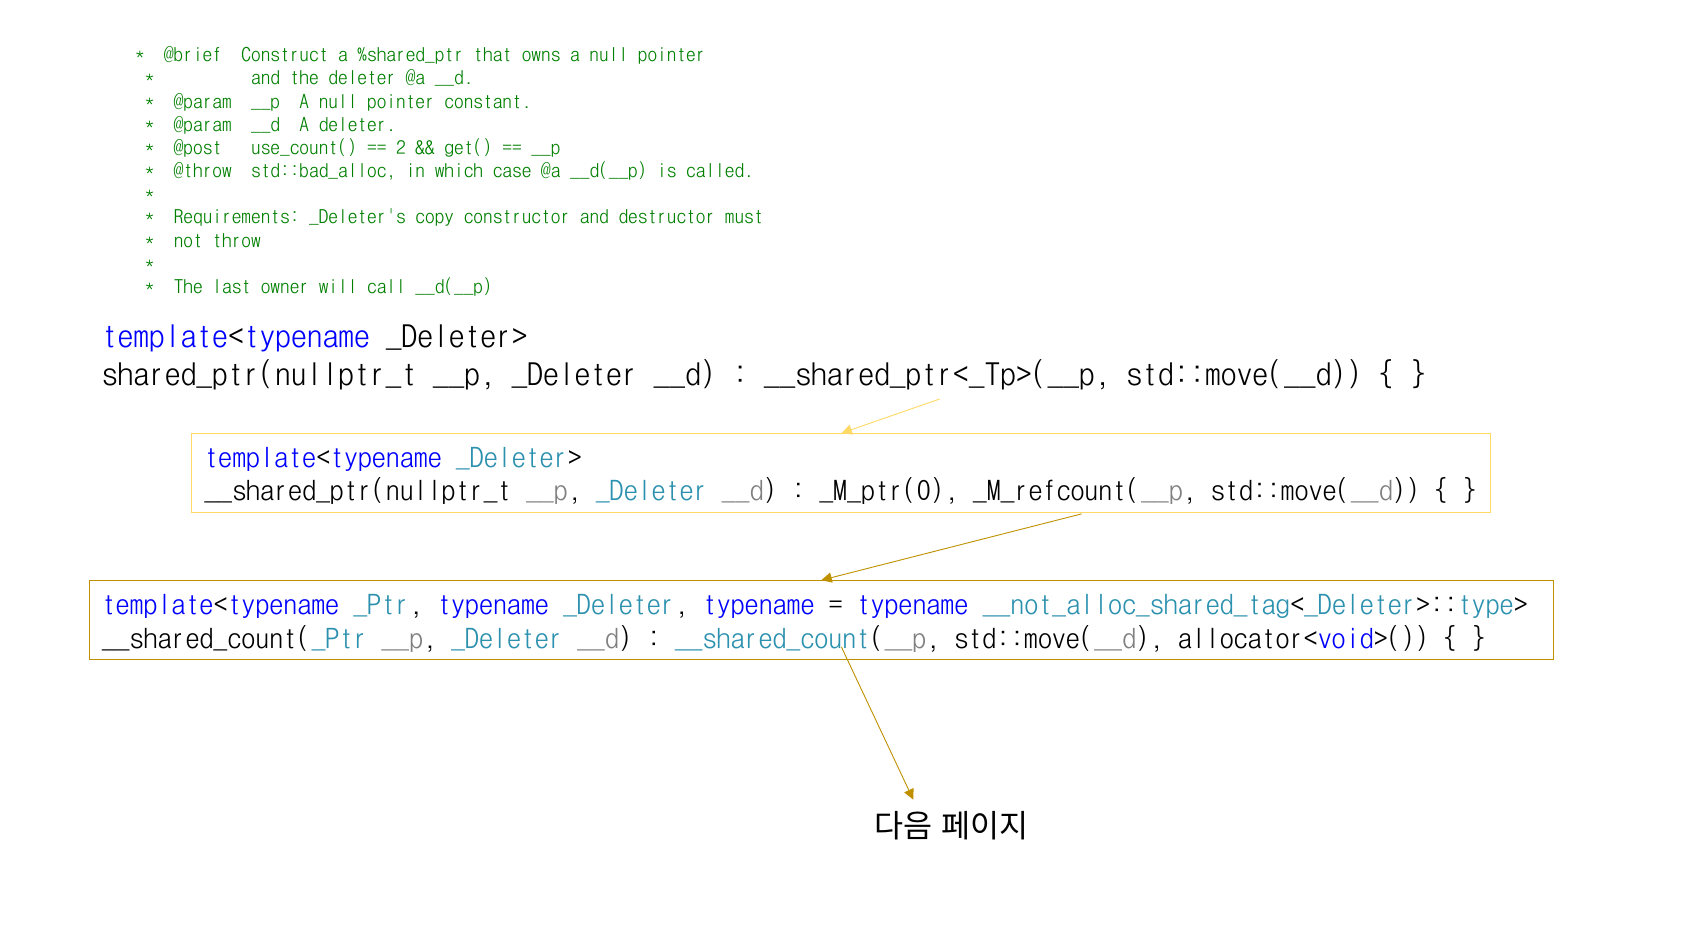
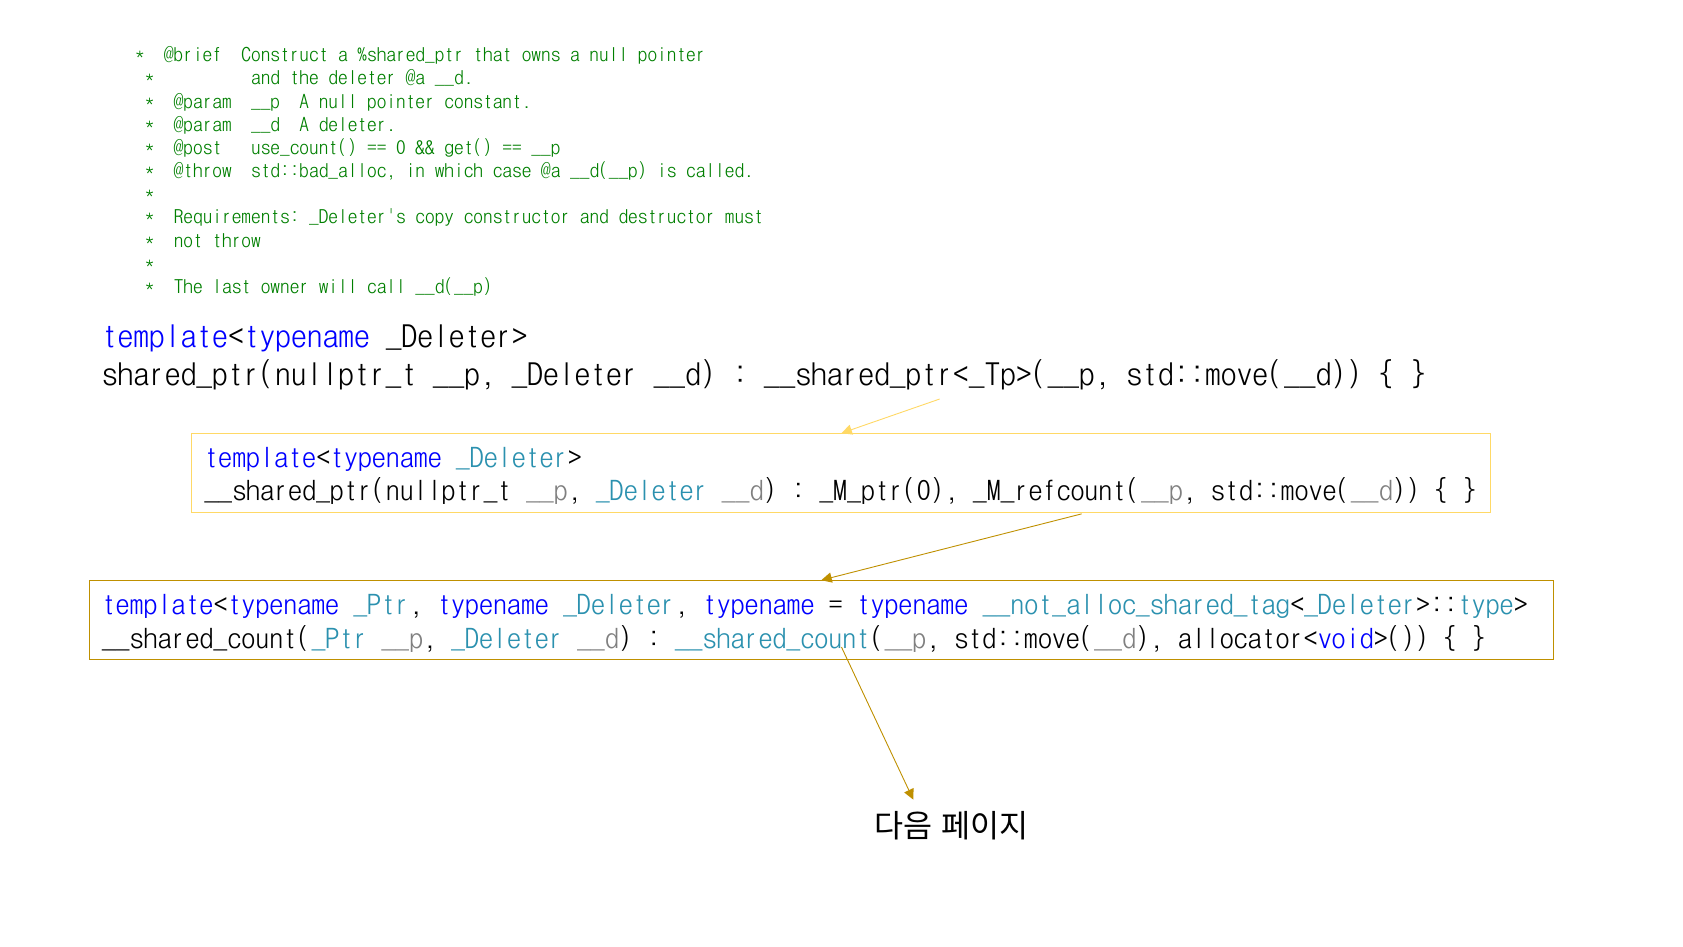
2: 2 -> 0
